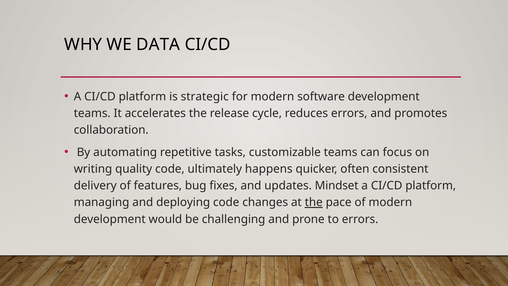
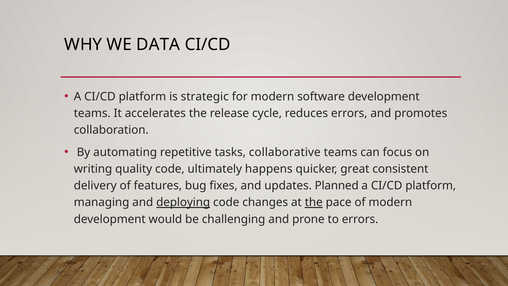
customizable: customizable -> collaborative
often: often -> great
Mindset: Mindset -> Planned
deploying underline: none -> present
